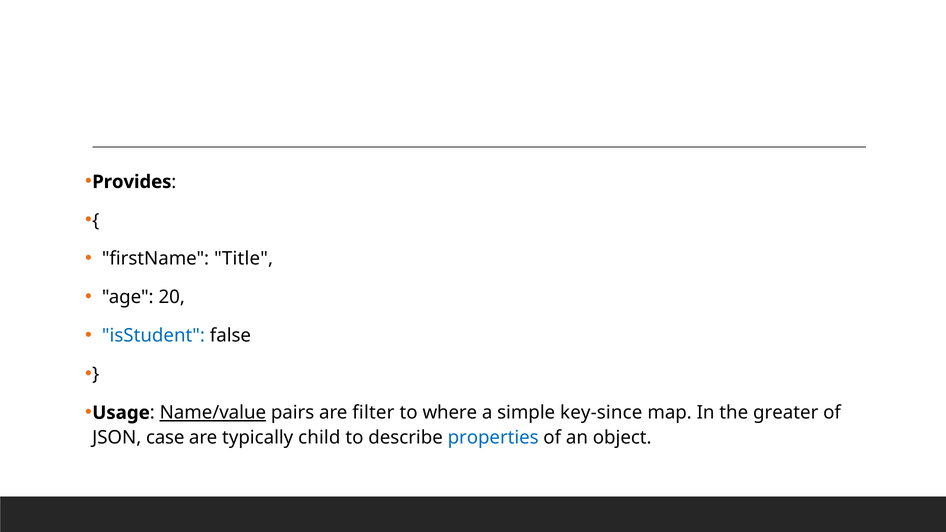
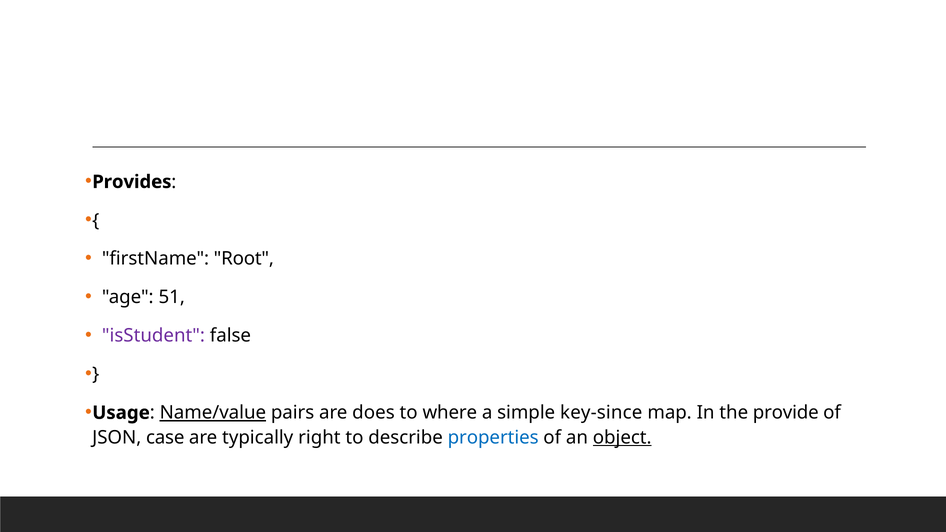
Title: Title -> Root
20: 20 -> 51
isStudent colour: blue -> purple
filter: filter -> does
greater: greater -> provide
child: child -> right
object underline: none -> present
